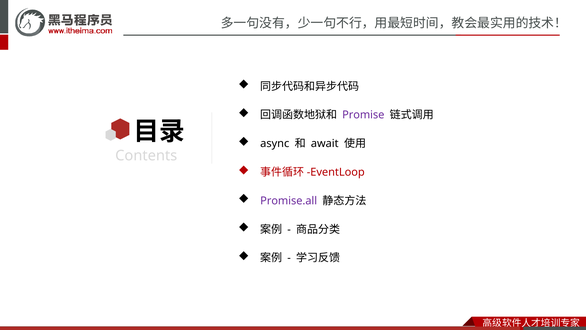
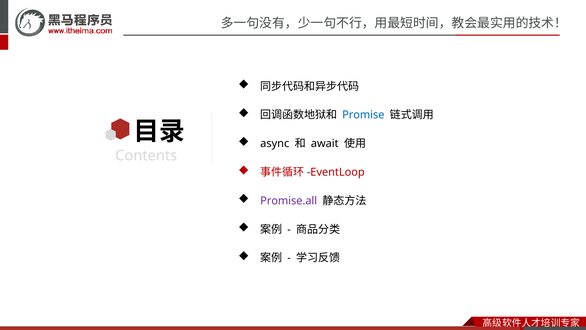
Promise colour: purple -> blue
